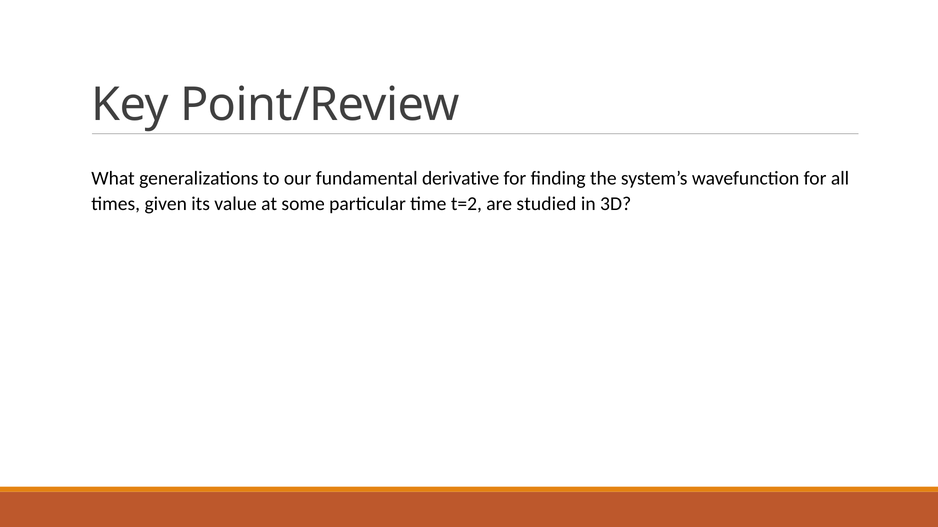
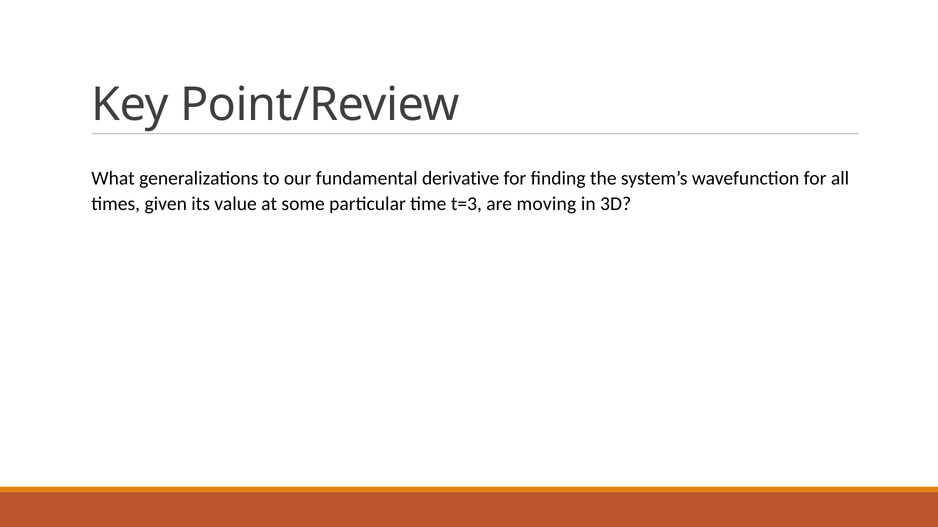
t=2: t=2 -> t=3
studied: studied -> moving
